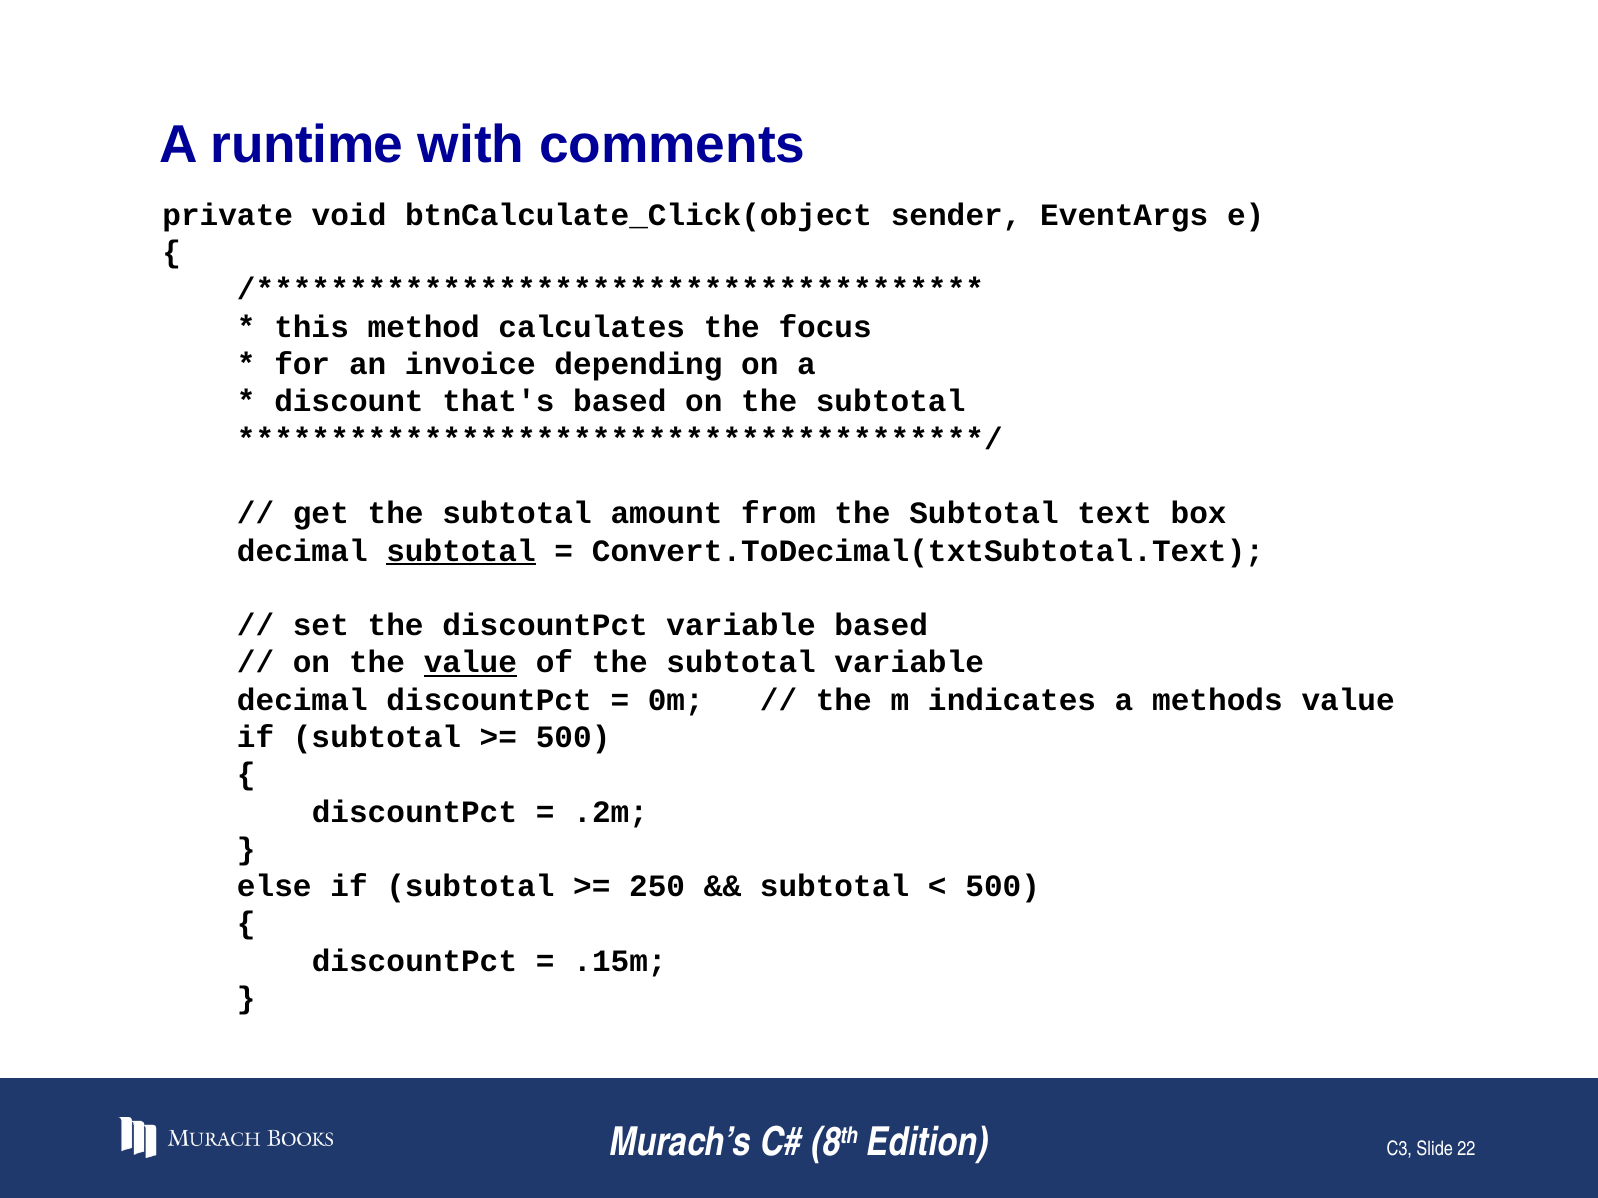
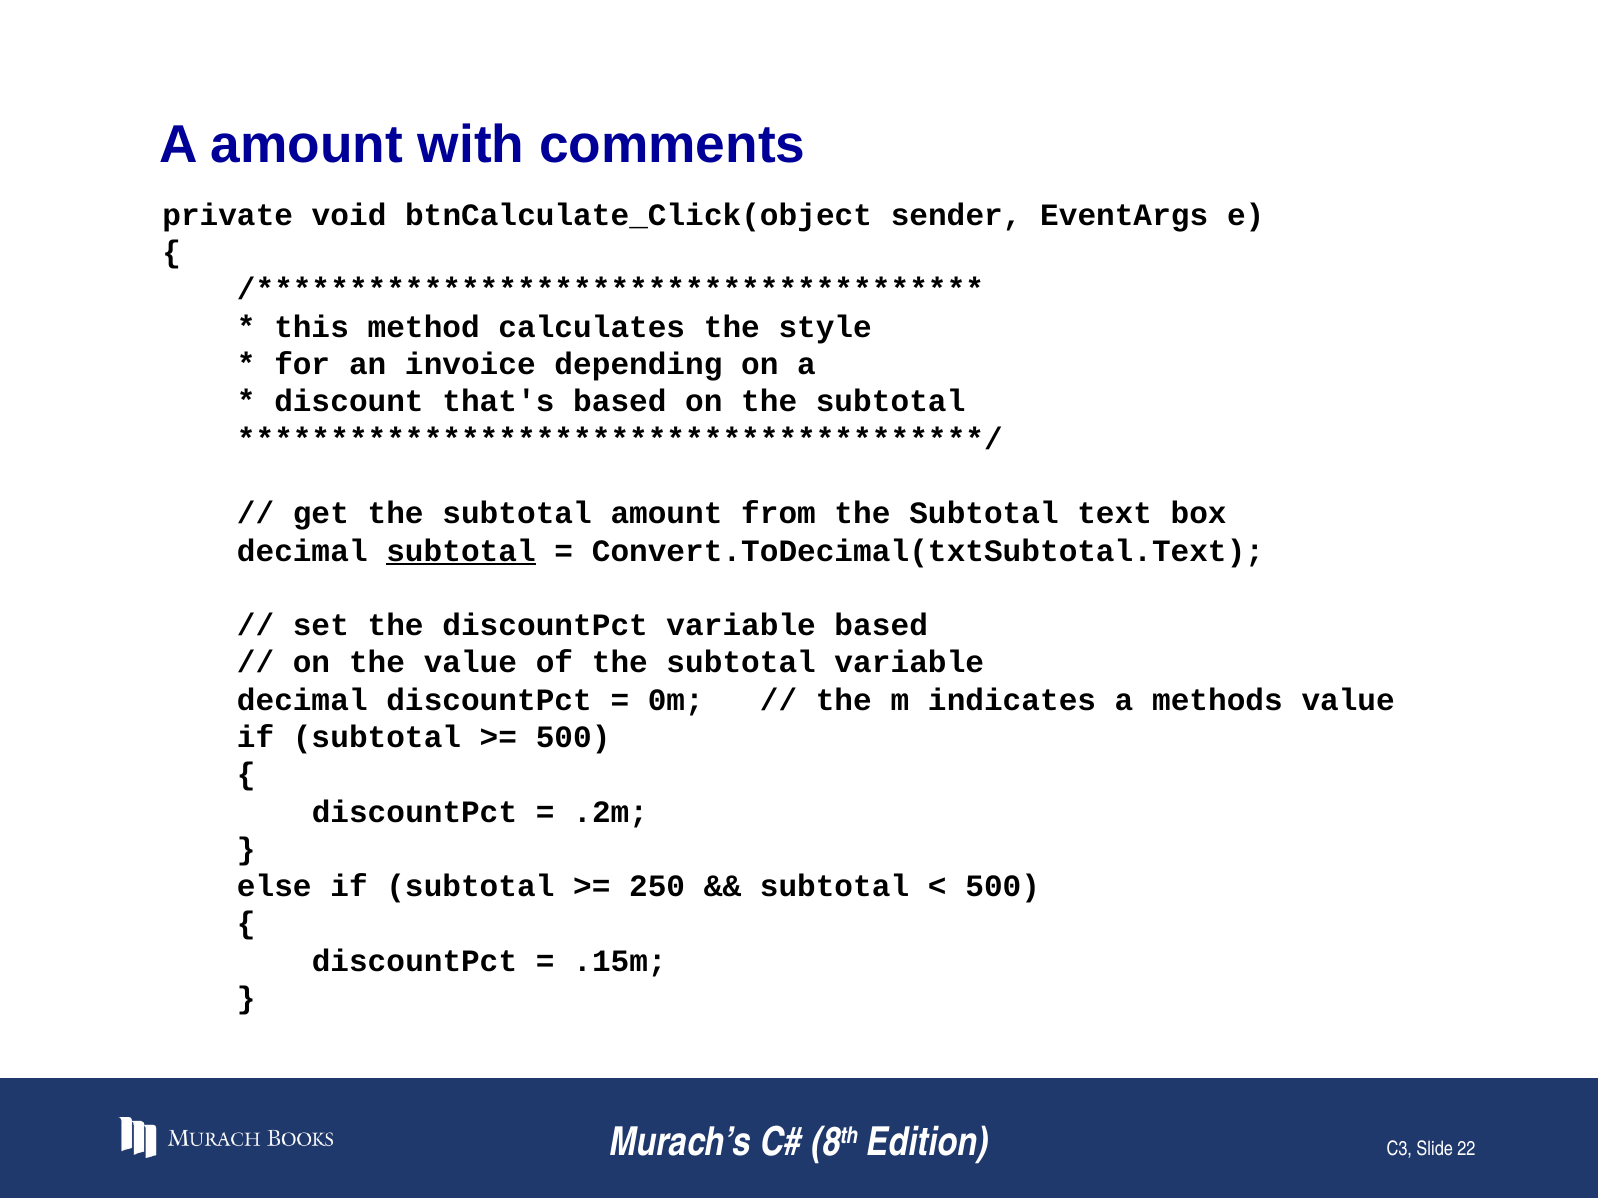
A runtime: runtime -> amount
focus: focus -> style
value at (470, 663) underline: present -> none
